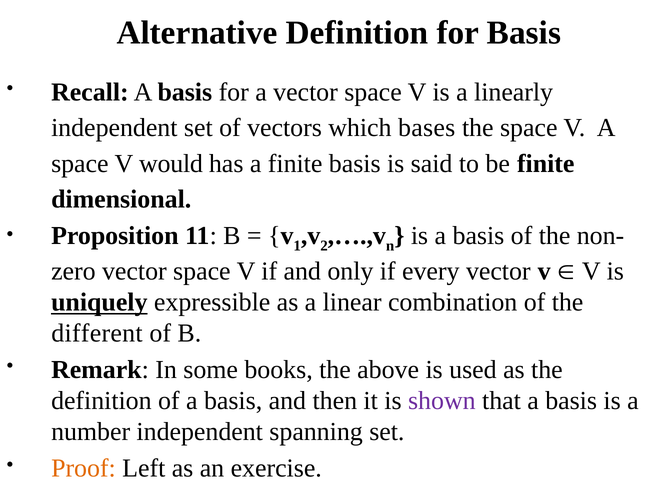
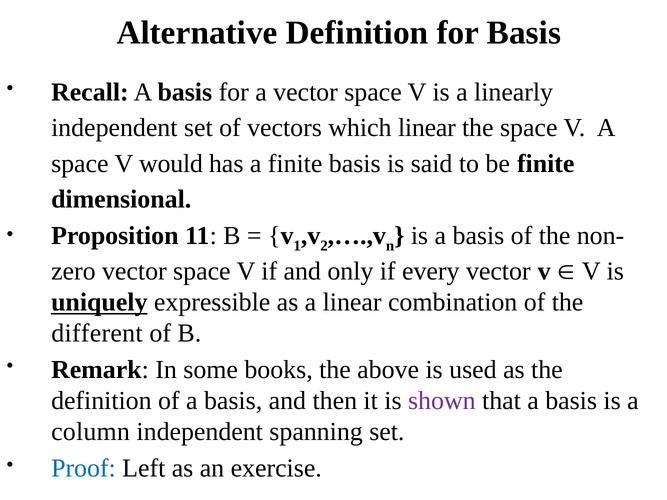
which bases: bases -> linear
number: number -> column
Proof colour: orange -> blue
